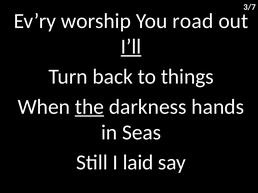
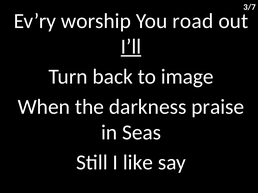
things: things -> image
the underline: present -> none
hands: hands -> praise
laid: laid -> like
